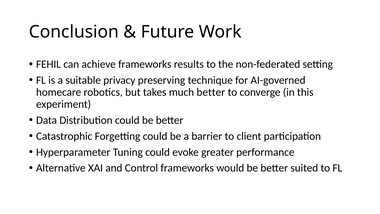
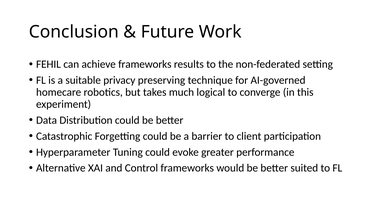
much better: better -> logical
